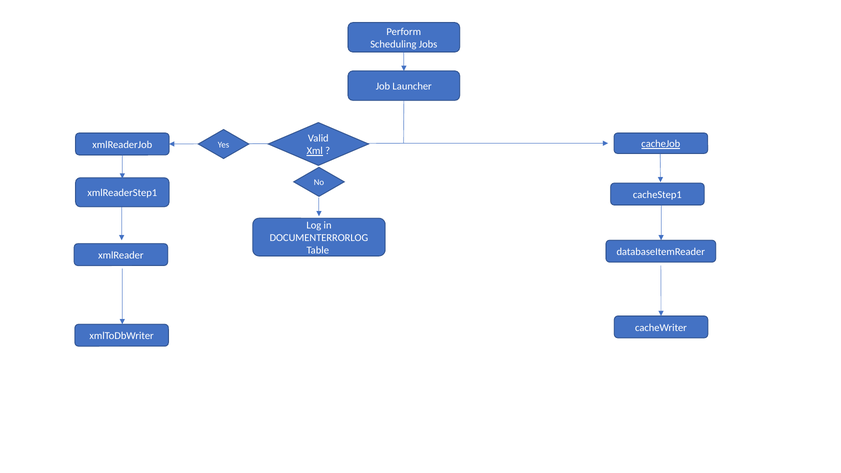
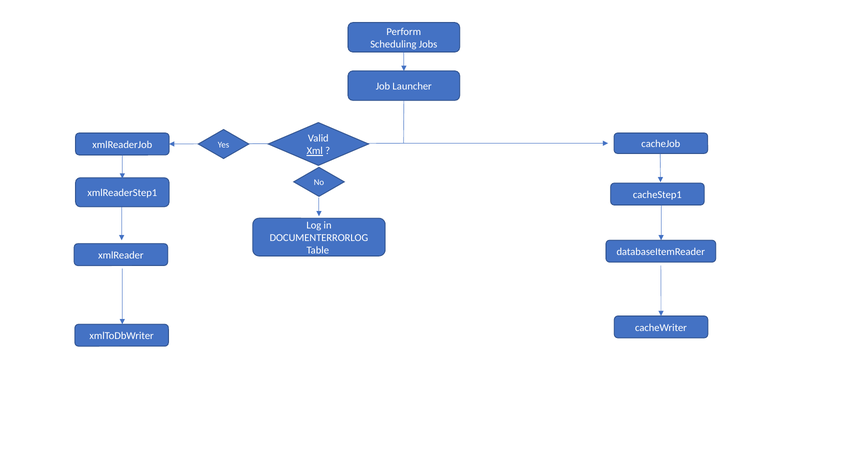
cacheJob underline: present -> none
